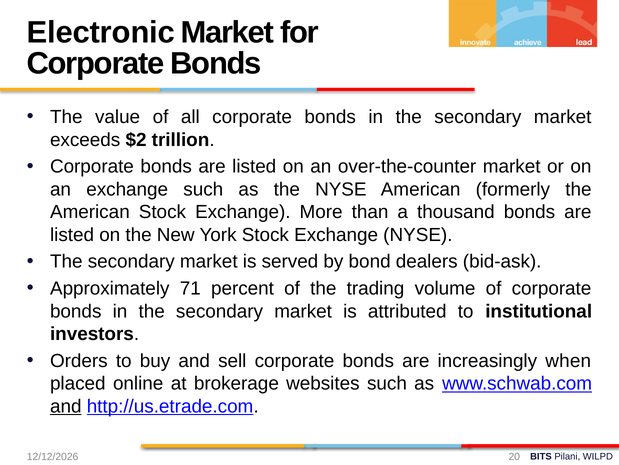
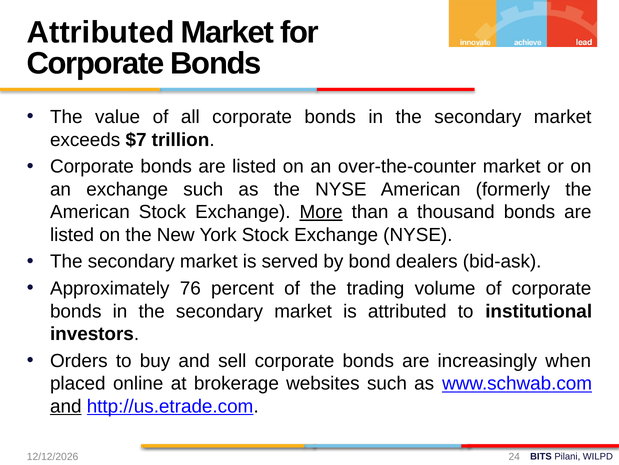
Electronic at (101, 33): Electronic -> Attributed
$2: $2 -> $7
More underline: none -> present
71: 71 -> 76
20: 20 -> 24
